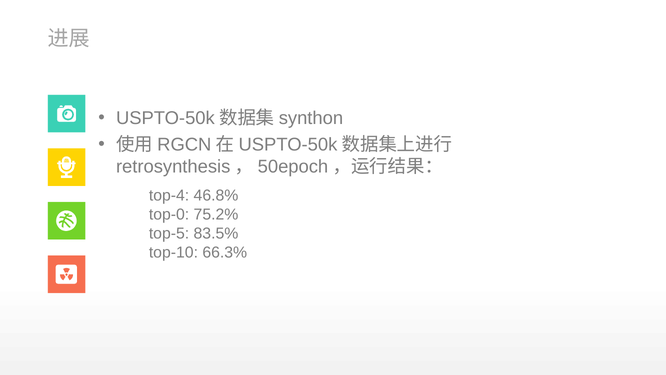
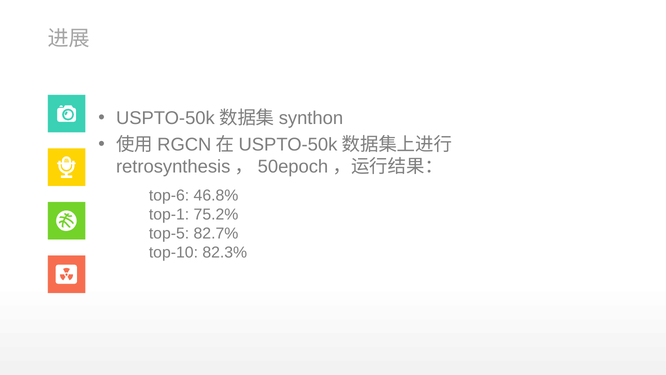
top-4: top-4 -> top-6
top-0: top-0 -> top-1
83.5%: 83.5% -> 82.7%
66.3%: 66.3% -> 82.3%
